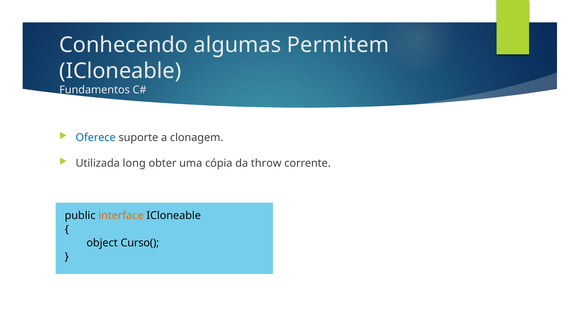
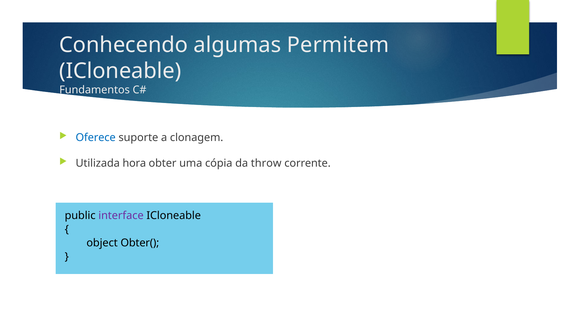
long: long -> hora
interface colour: orange -> purple
Curso(: Curso( -> Obter(
